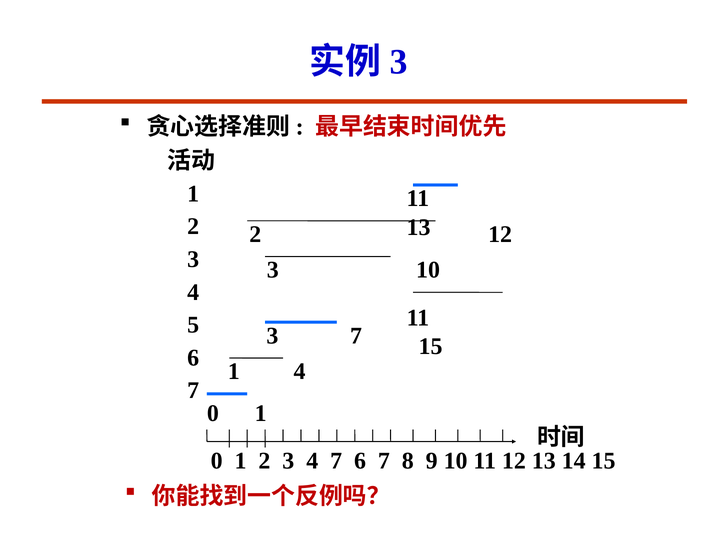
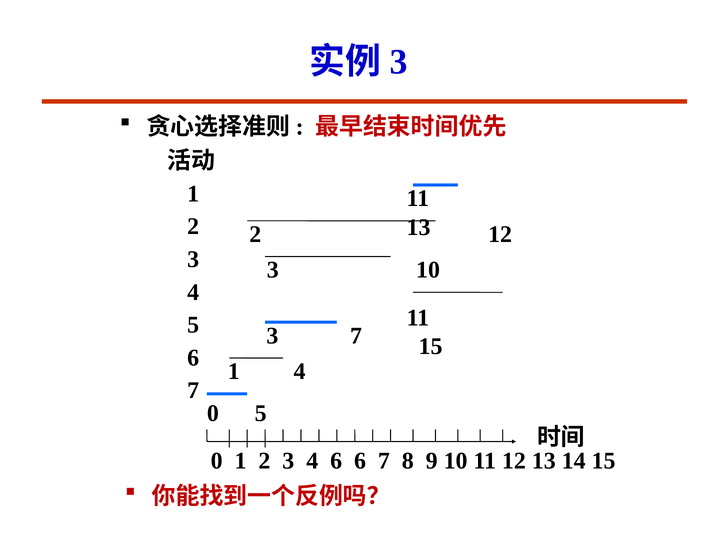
1 at (261, 414): 1 -> 5
4 7: 7 -> 6
